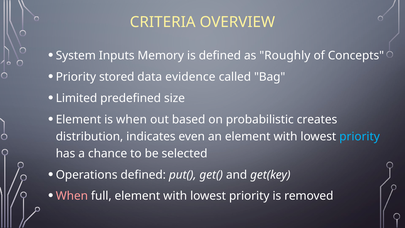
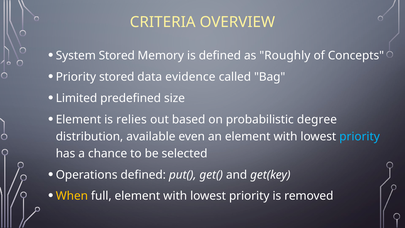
System Inputs: Inputs -> Stored
is when: when -> relies
creates: creates -> degree
indicates: indicates -> available
When at (72, 196) colour: pink -> yellow
